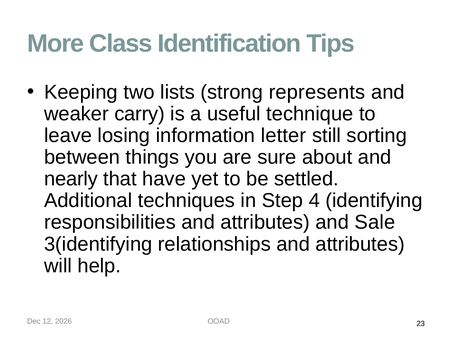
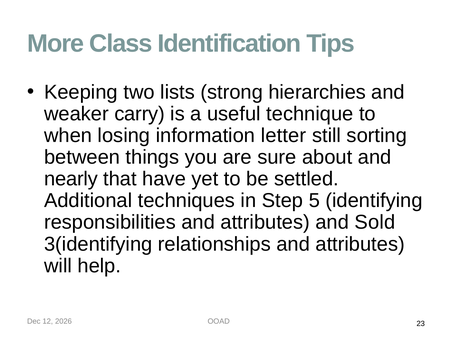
represents: represents -> hierarchies
leave: leave -> when
4: 4 -> 5
Sale: Sale -> Sold
